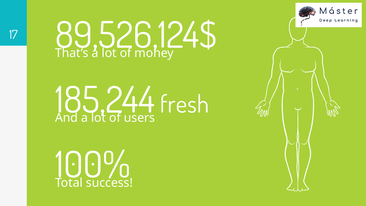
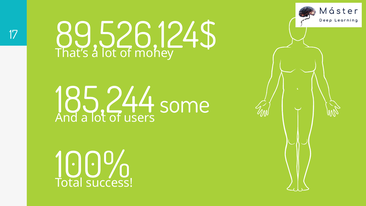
fresh: fresh -> some
